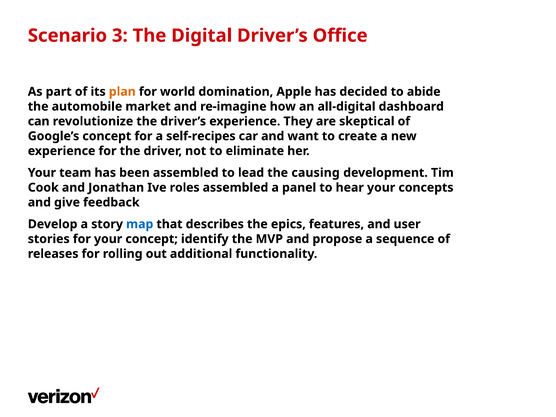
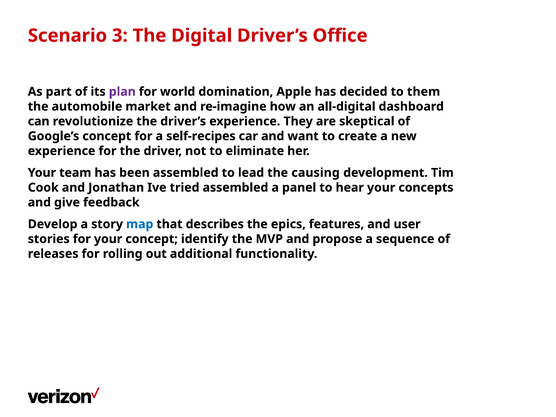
plan colour: orange -> purple
abide: abide -> them
roles: roles -> tried
